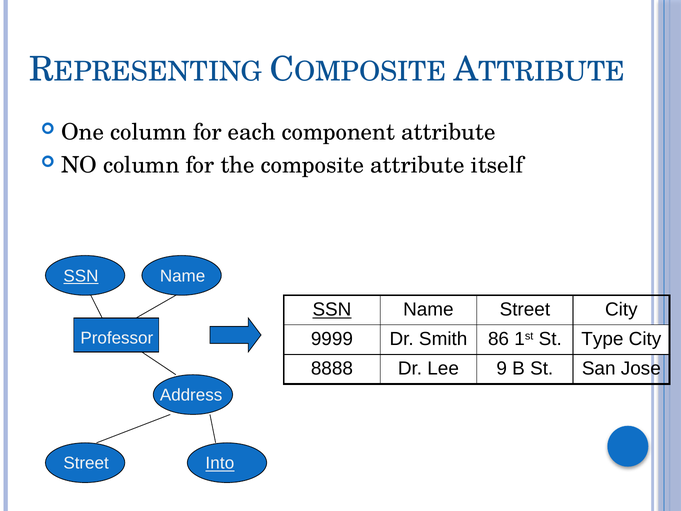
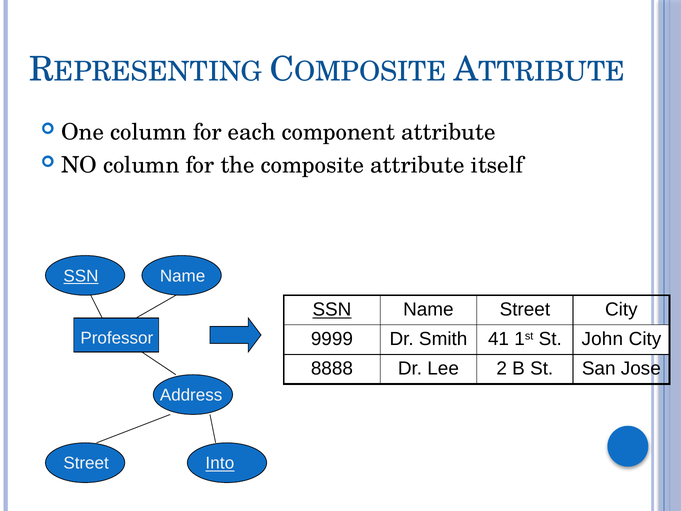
86: 86 -> 41
Type: Type -> John
9: 9 -> 2
